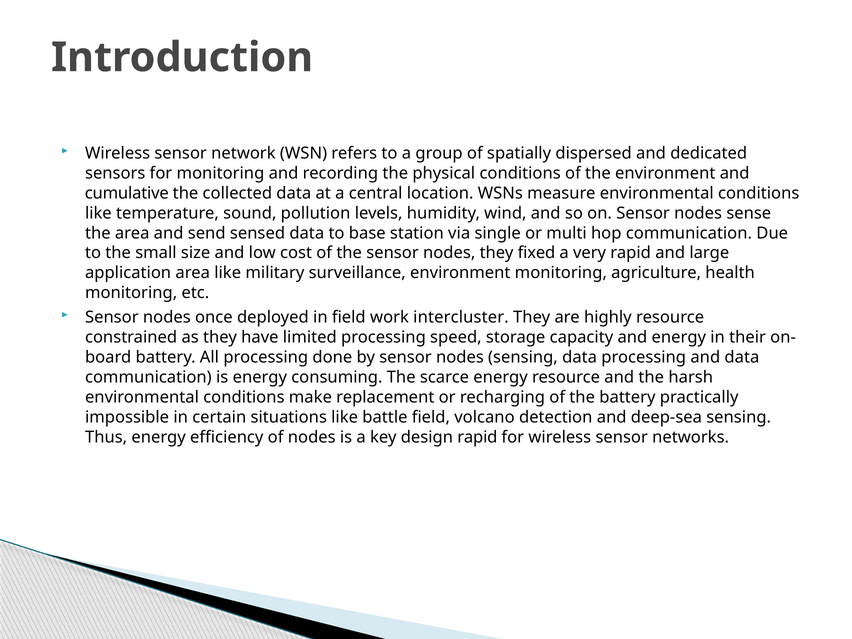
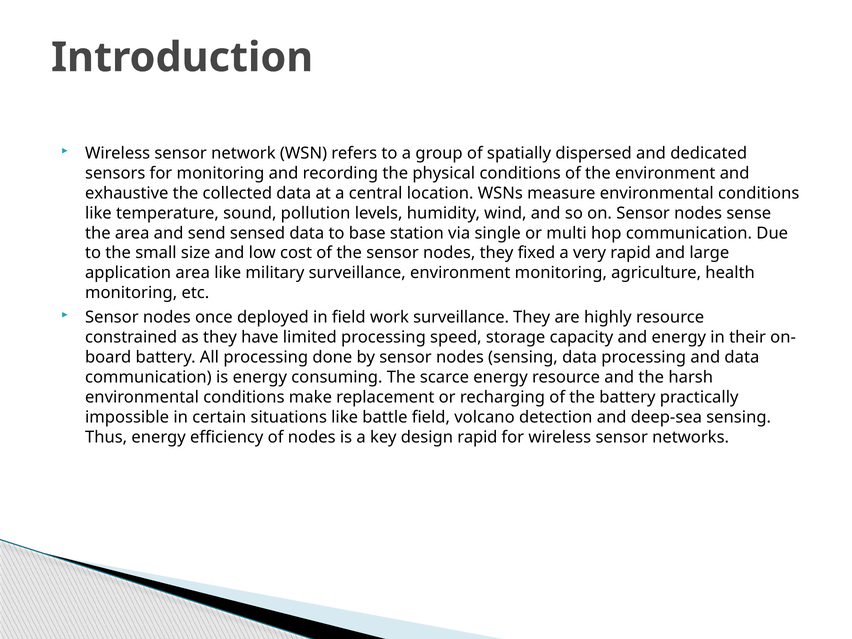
cumulative: cumulative -> exhaustive
work intercluster: intercluster -> surveillance
